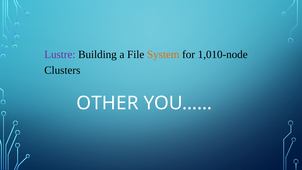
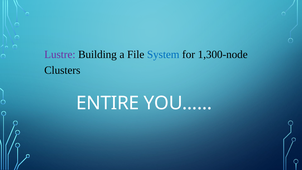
System colour: orange -> blue
1,010-node: 1,010-node -> 1,300-node
OTHER: OTHER -> ENTIRE
